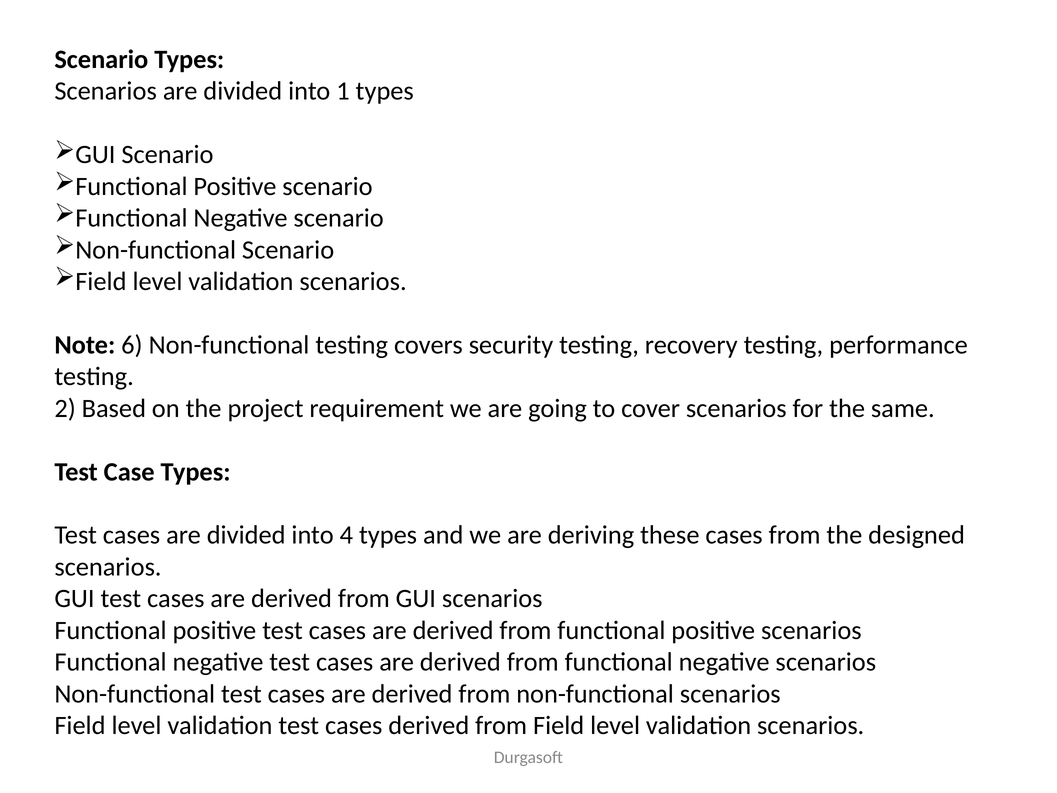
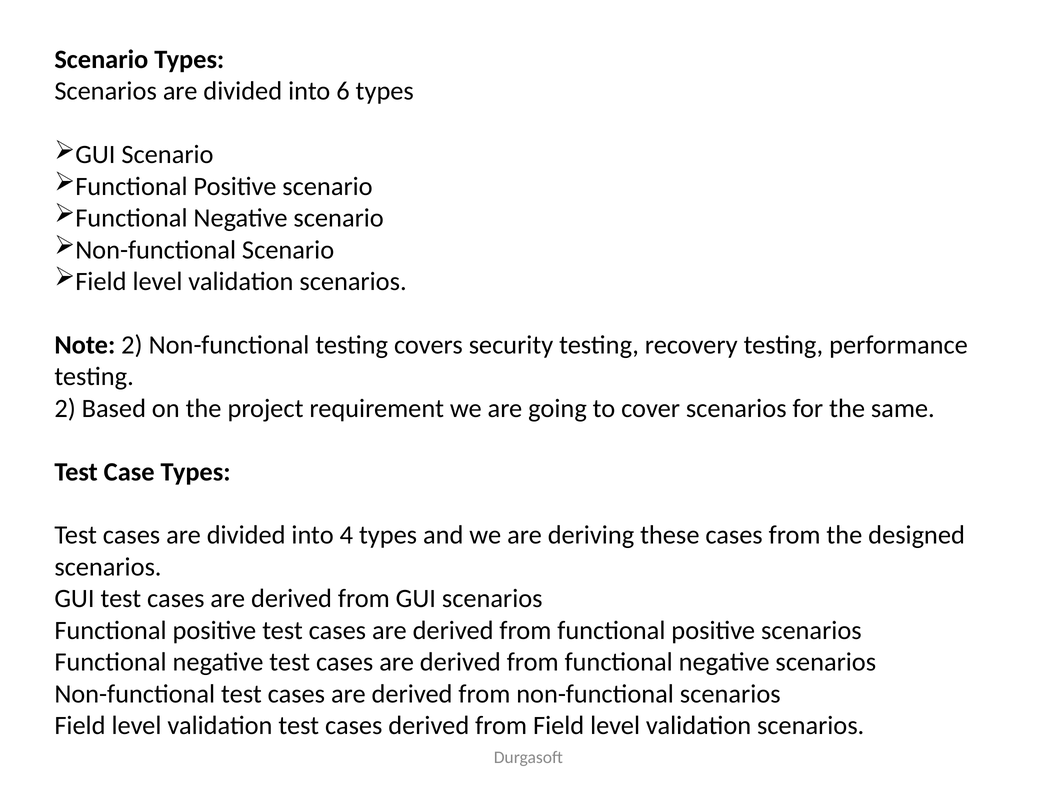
1: 1 -> 6
Note 6: 6 -> 2
